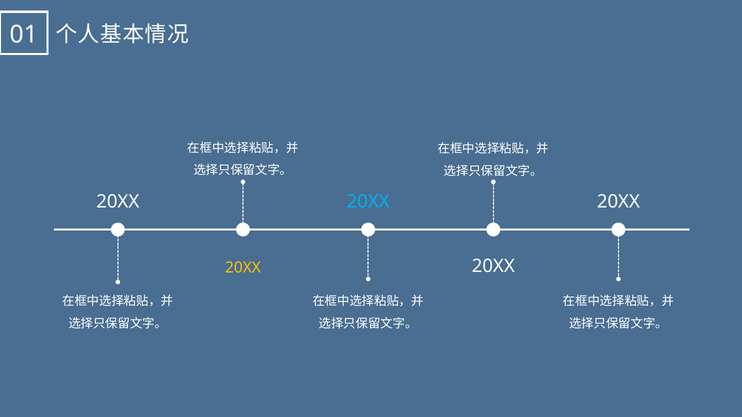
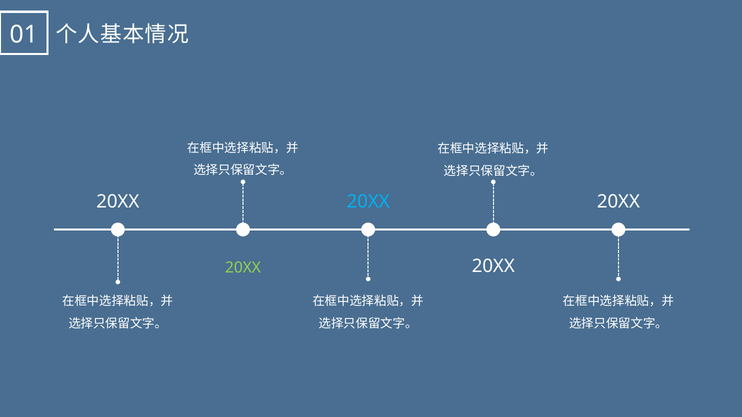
20XX at (243, 268) colour: yellow -> light green
